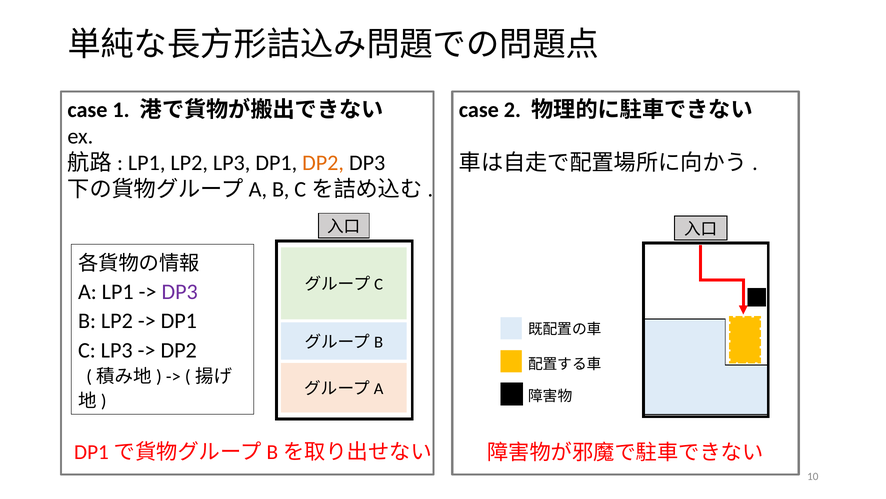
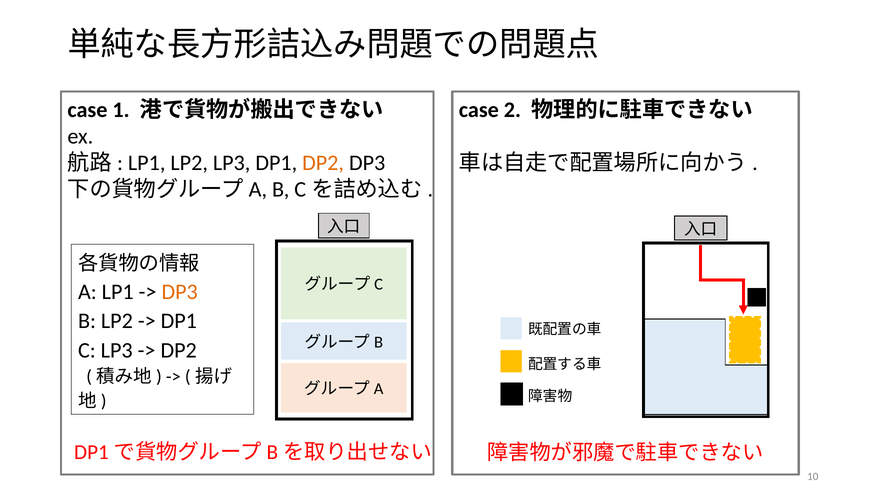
DP3 at (180, 292) colour: purple -> orange
